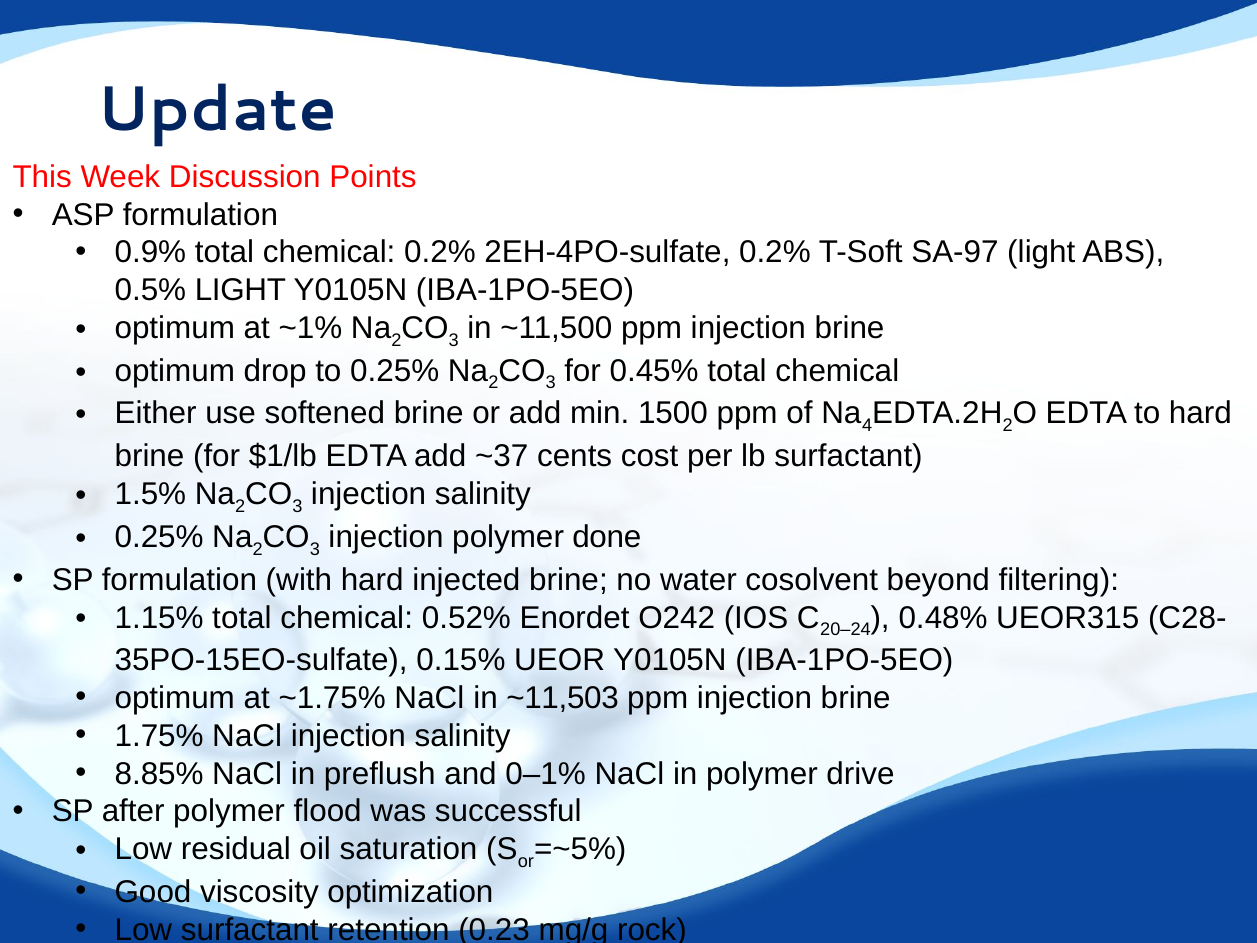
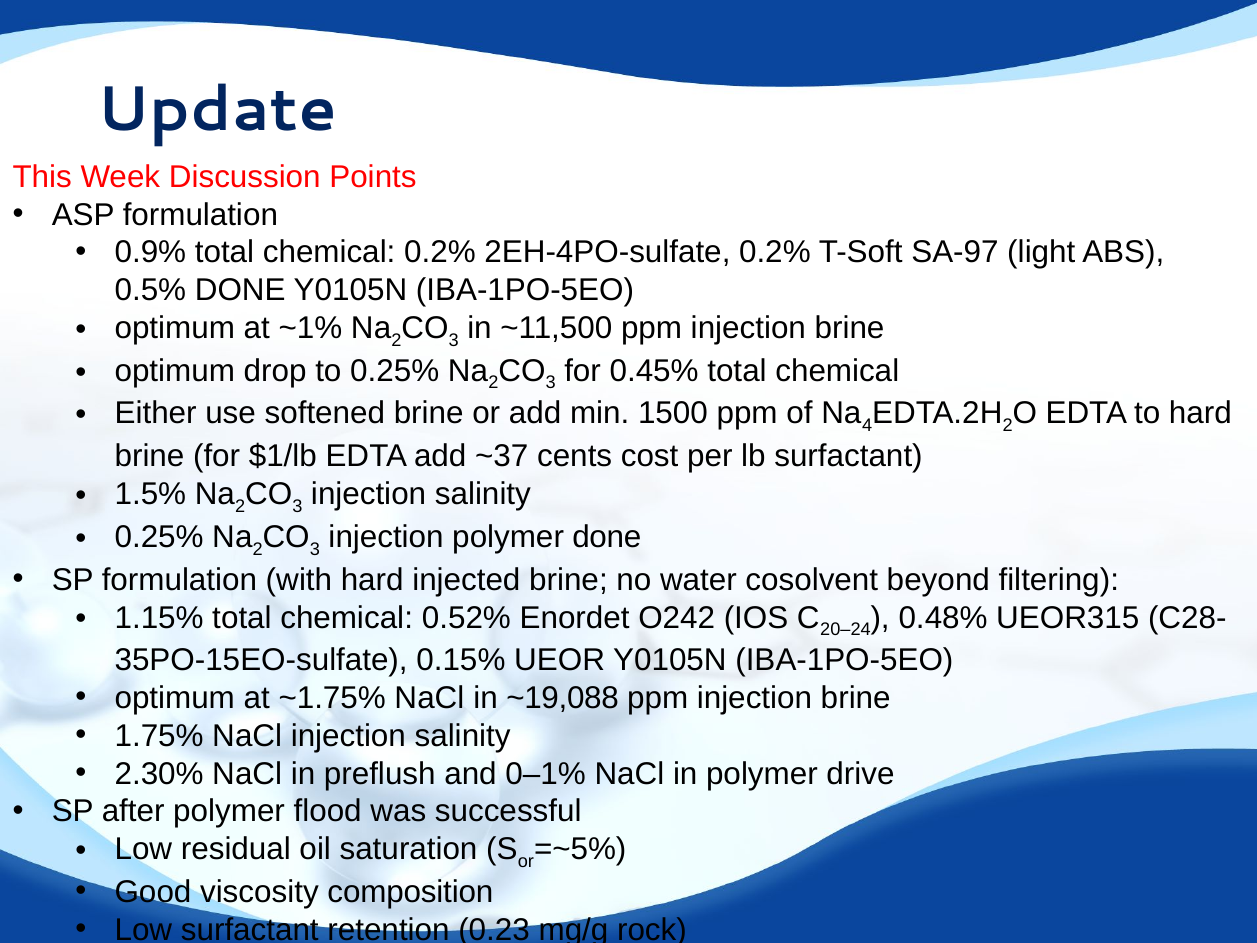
0.5% LIGHT: LIGHT -> DONE
~11,503: ~11,503 -> ~19,088
8.85%: 8.85% -> 2.30%
optimization: optimization -> composition
